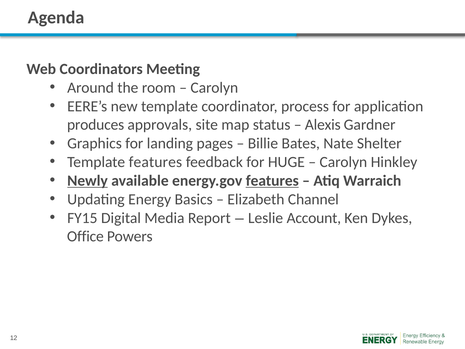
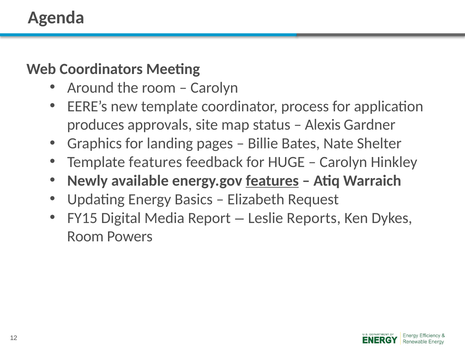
Newly underline: present -> none
Channel: Channel -> Request
Account: Account -> Reports
Office at (85, 236): Office -> Room
